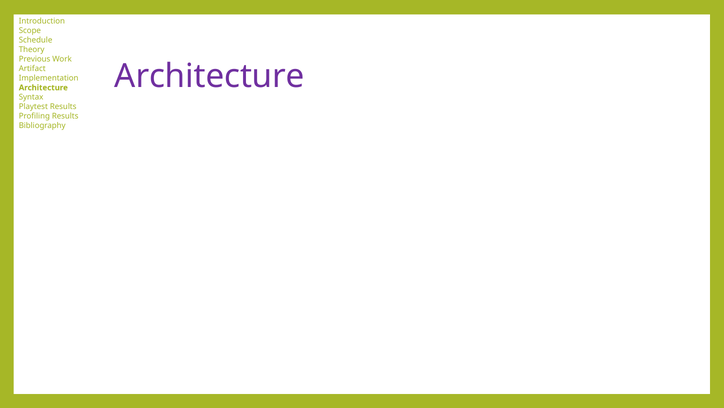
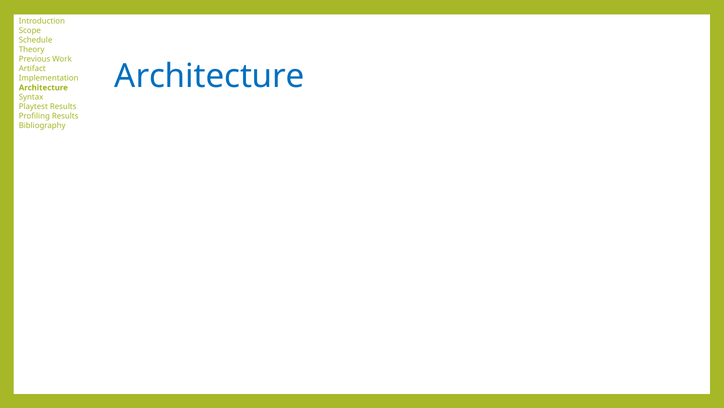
Architecture at (210, 76) colour: purple -> blue
